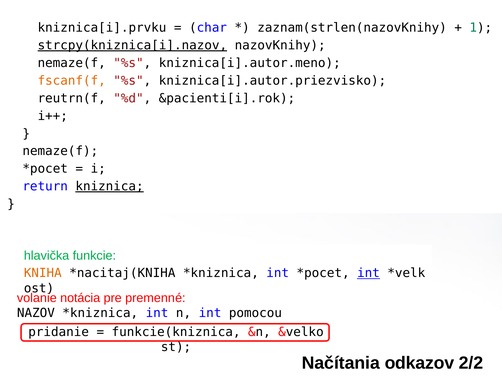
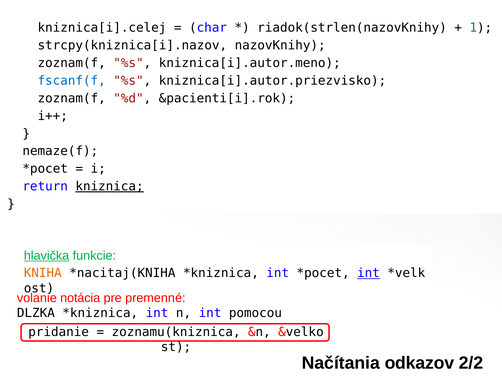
kniznica[i].prvku: kniznica[i].prvku -> kniznica[i].celej
zaznam(strlen(nazovKnihy: zaznam(strlen(nazovKnihy -> riadok(strlen(nazovKnihy
strcpy(kniznica[i].nazov underline: present -> none
nemaze(f at (72, 63): nemaze(f -> zoznam(f
fscanf(f colour: orange -> blue
reutrn(f at (72, 98): reutrn(f -> zoznam(f
hlavička underline: none -> present
NAZOV: NAZOV -> DLZKA
funkcie(kniznica: funkcie(kniznica -> zoznamu(kniznica
